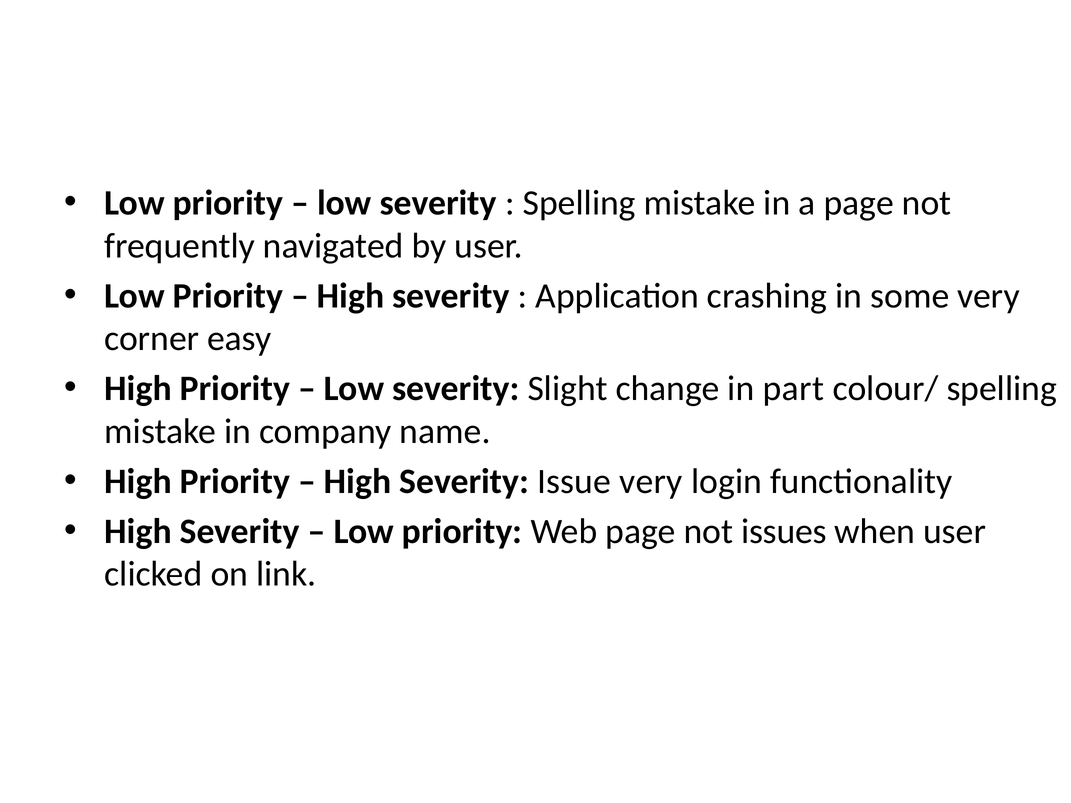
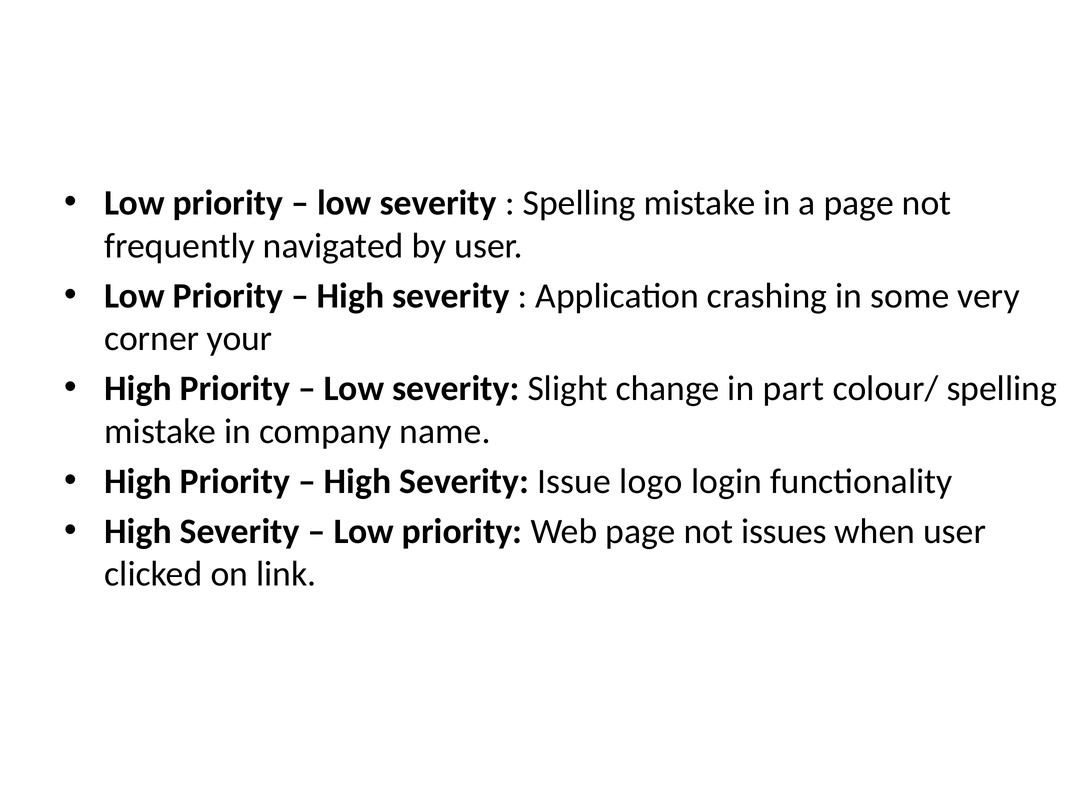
easy: easy -> your
Issue very: very -> logo
